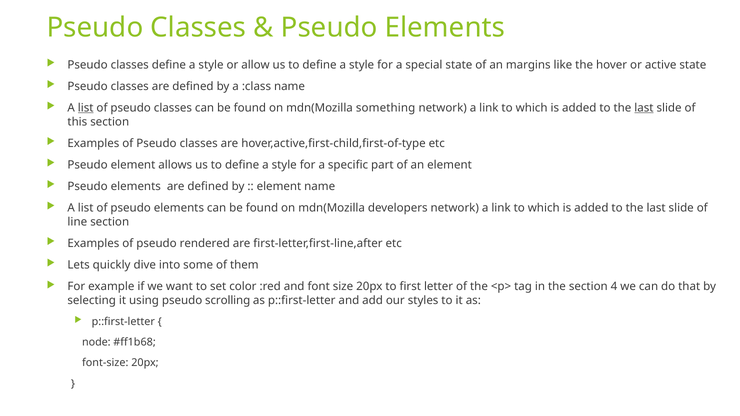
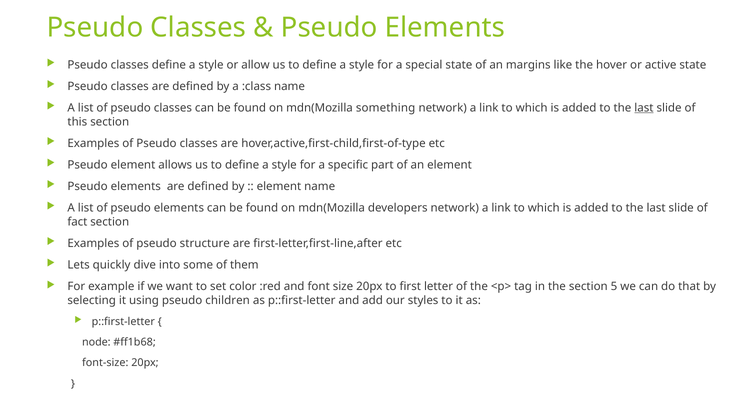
list at (86, 108) underline: present -> none
line: line -> fact
rendered: rendered -> structure
4: 4 -> 5
scrolling: scrolling -> children
